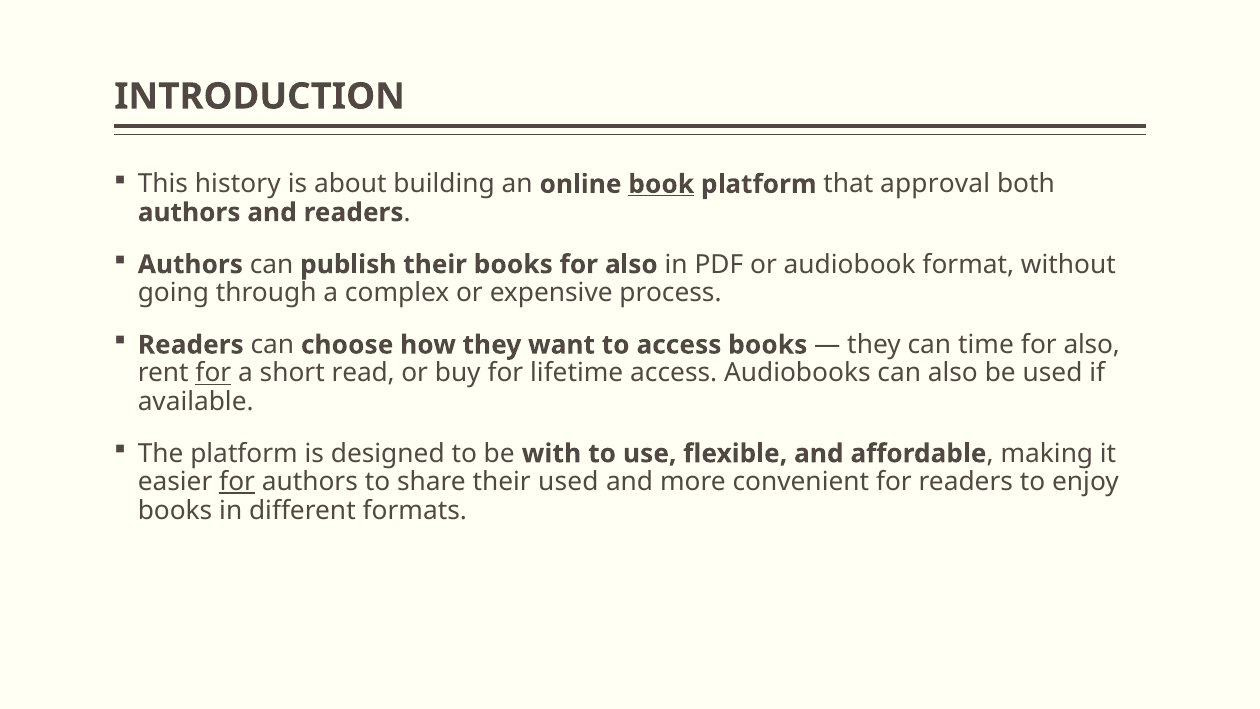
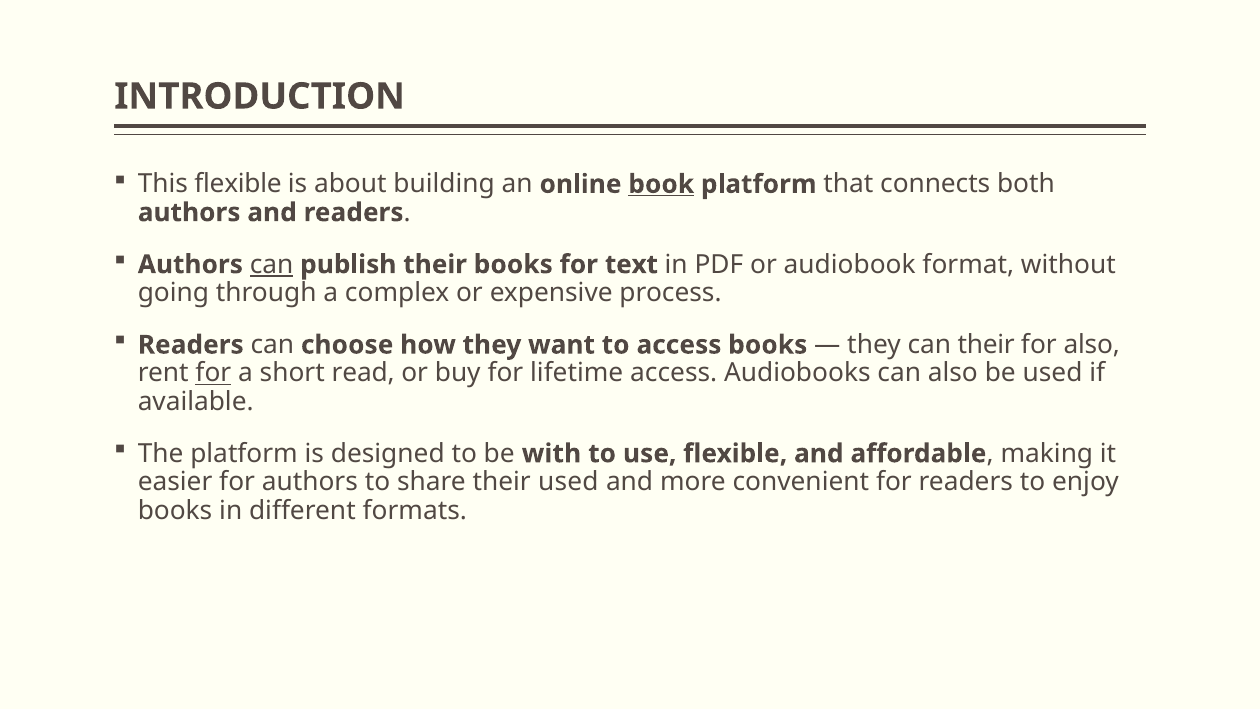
This history: history -> flexible
approval: approval -> connects
can at (272, 264) underline: none -> present
books for also: also -> text
can time: time -> their
for at (237, 482) underline: present -> none
